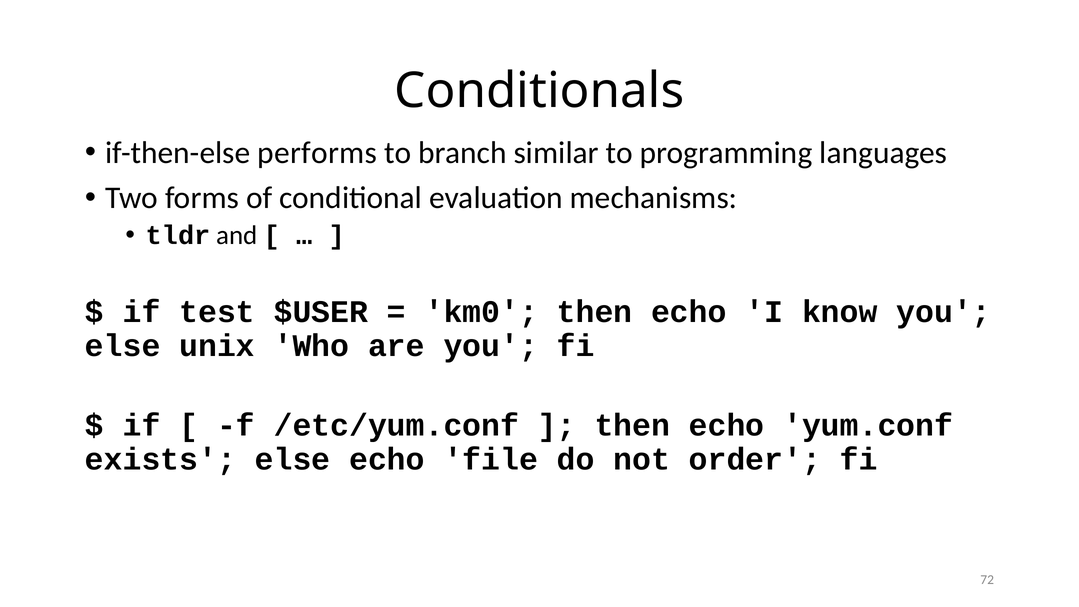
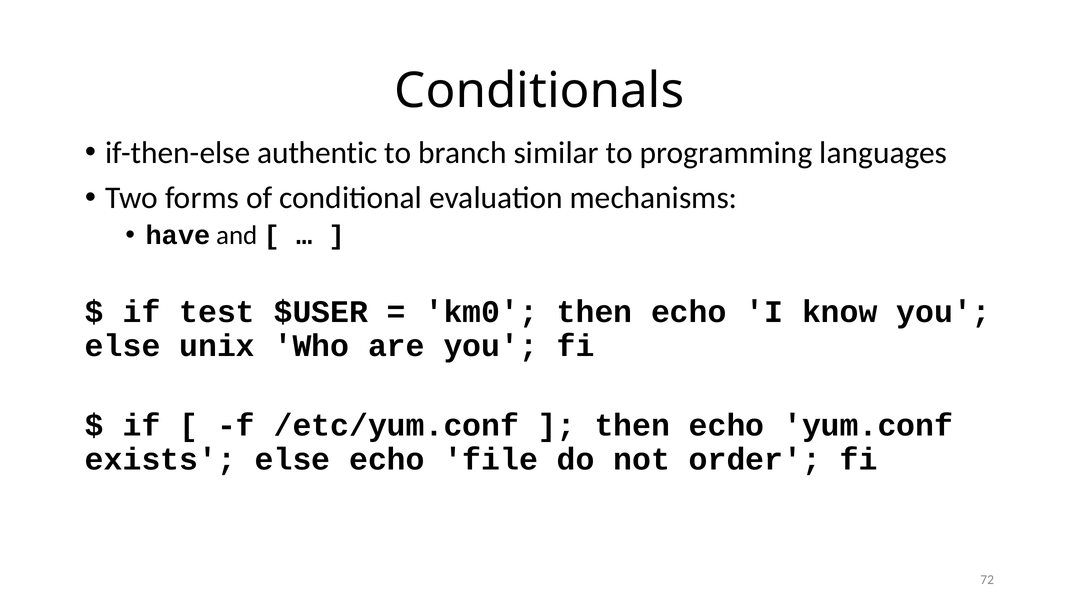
performs: performs -> authentic
tldr: tldr -> have
